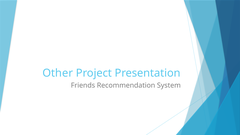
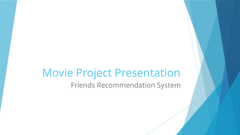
Other: Other -> Movie
